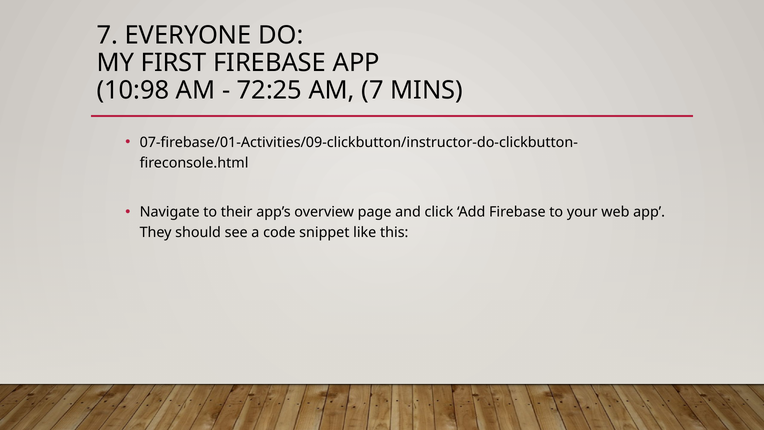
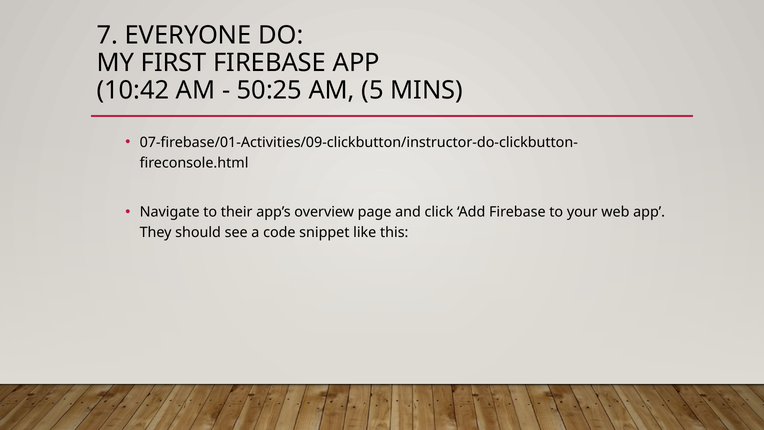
10:98: 10:98 -> 10:42
72:25: 72:25 -> 50:25
AM 7: 7 -> 5
